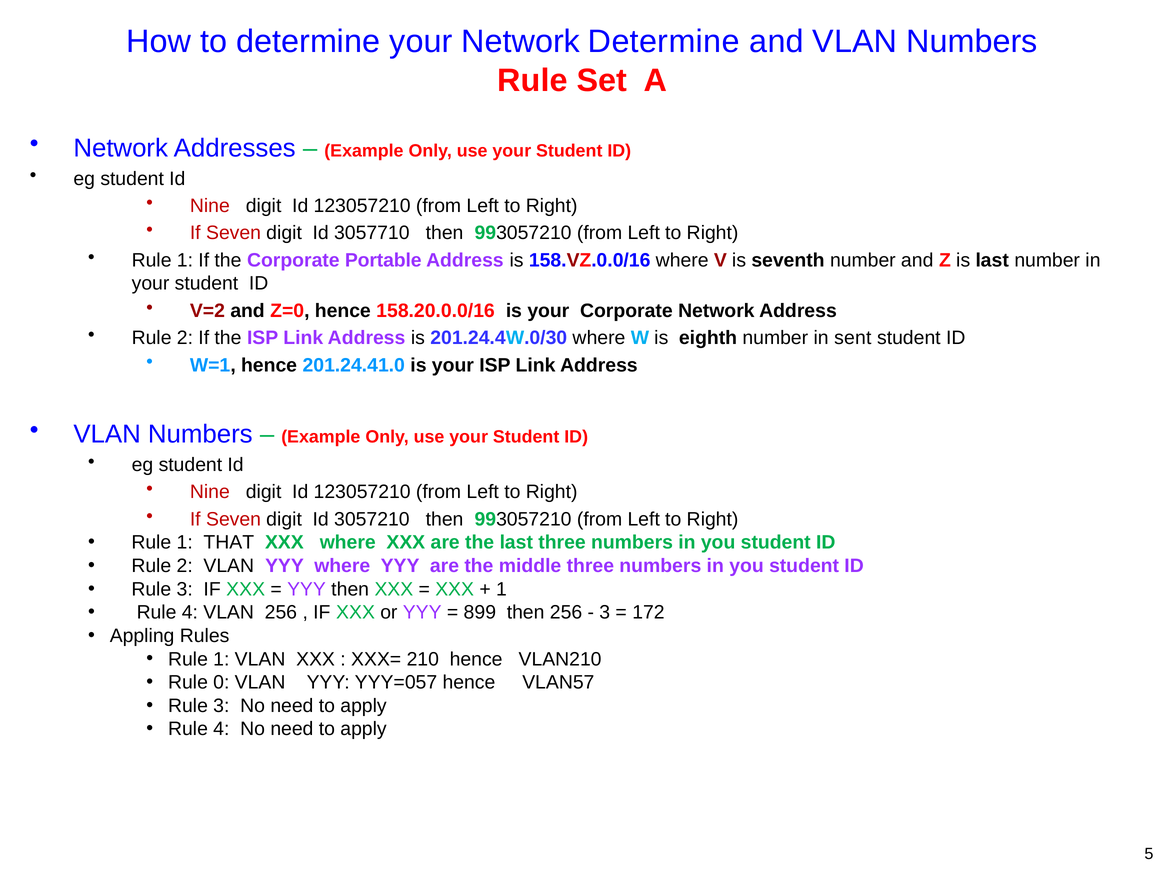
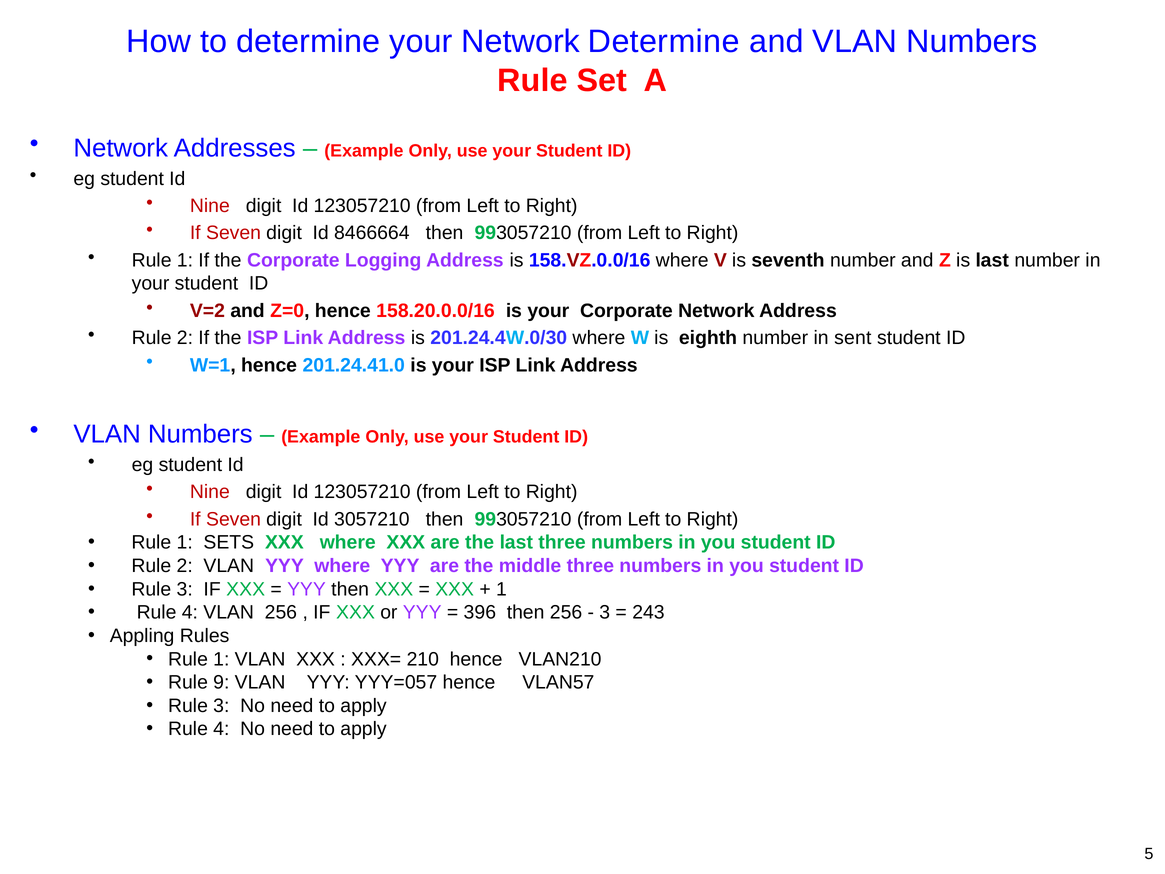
3057710: 3057710 -> 8466664
Portable: Portable -> Logging
THAT: THAT -> SETS
899: 899 -> 396
172: 172 -> 243
0: 0 -> 9
